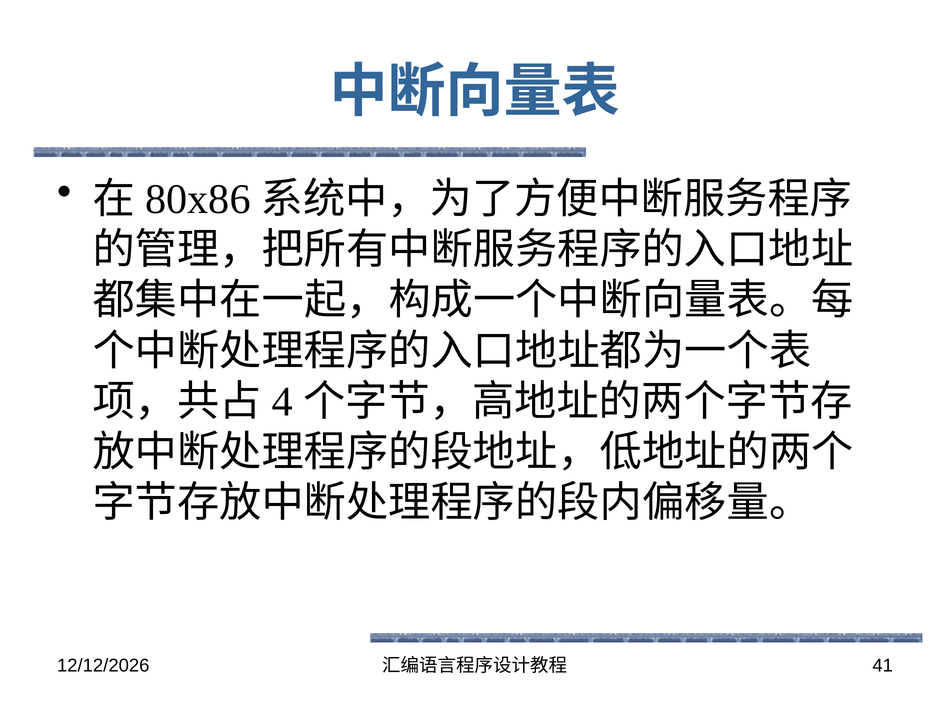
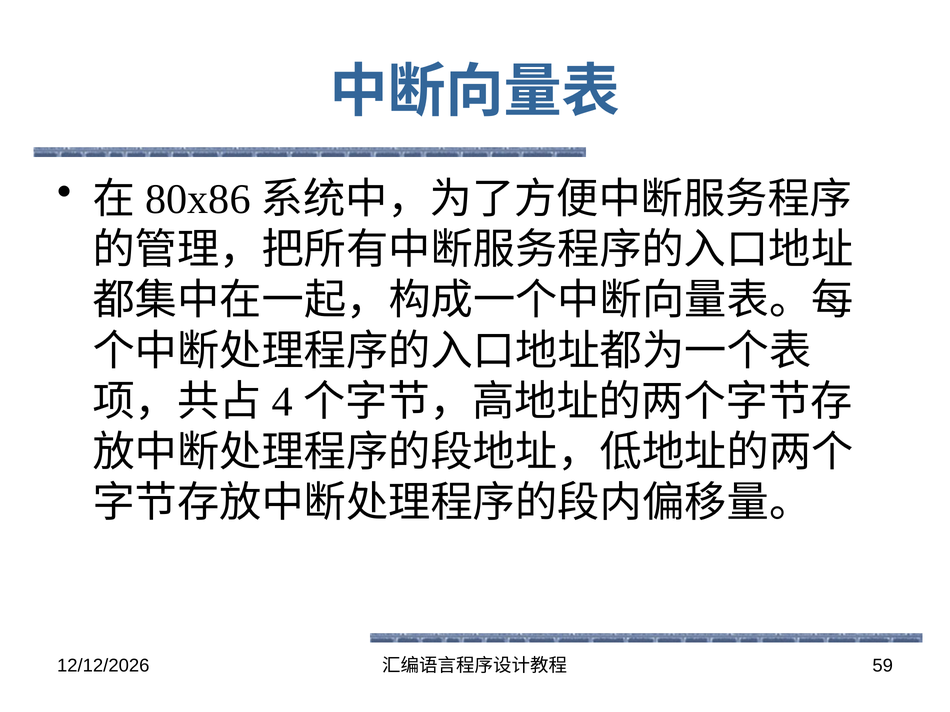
41: 41 -> 59
